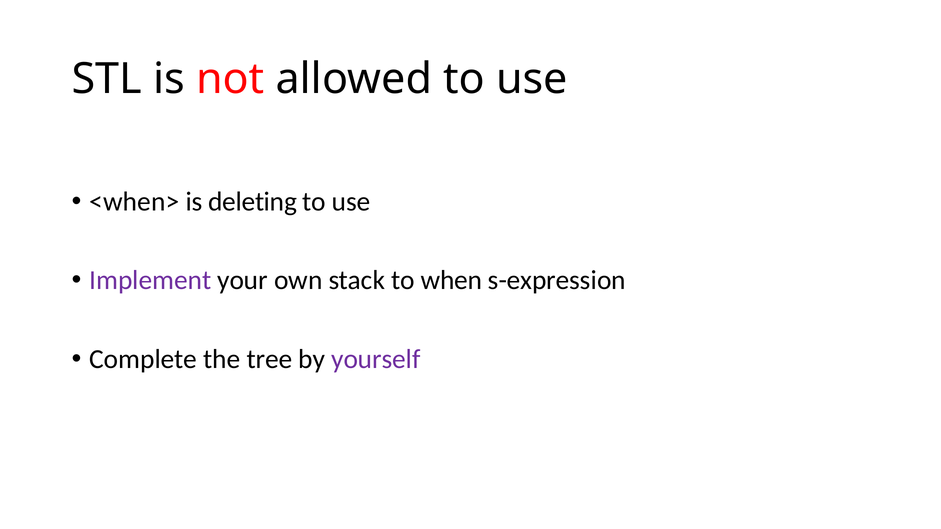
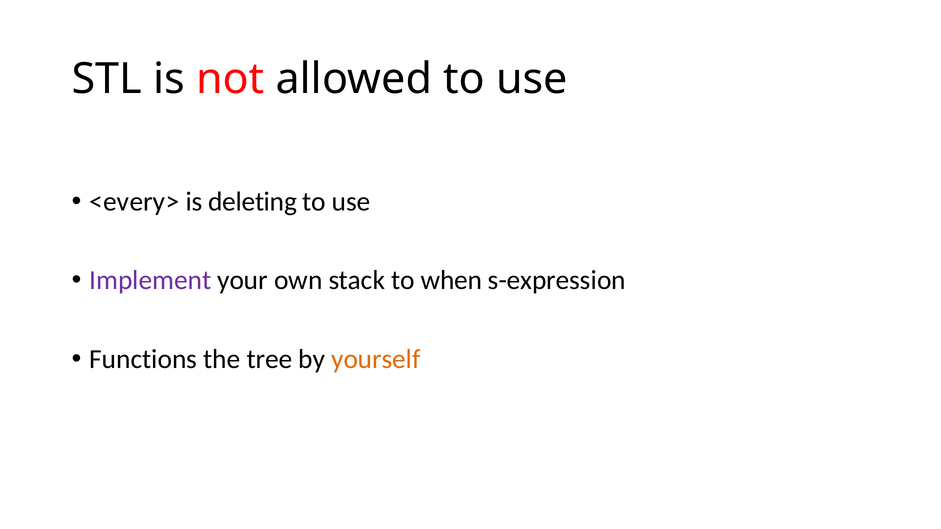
<when>: <when> -> <every>
Complete: Complete -> Functions
yourself colour: purple -> orange
